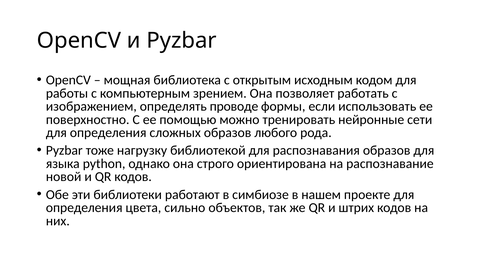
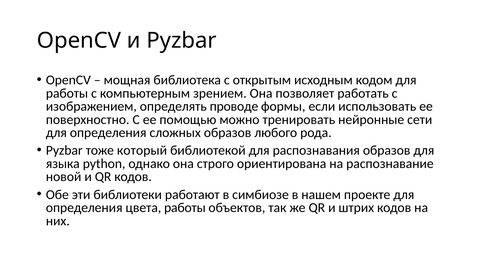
нагрузку: нагрузку -> который
цвета сильно: сильно -> работы
